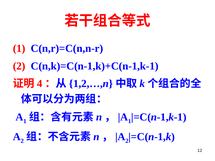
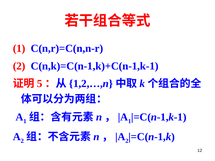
4: 4 -> 5
